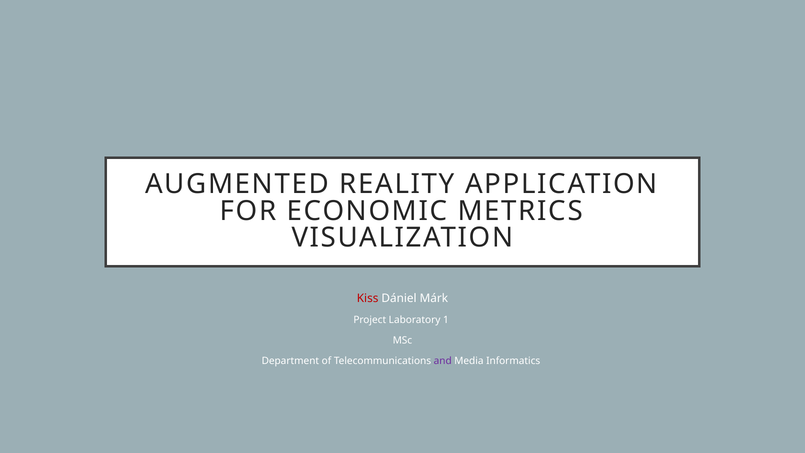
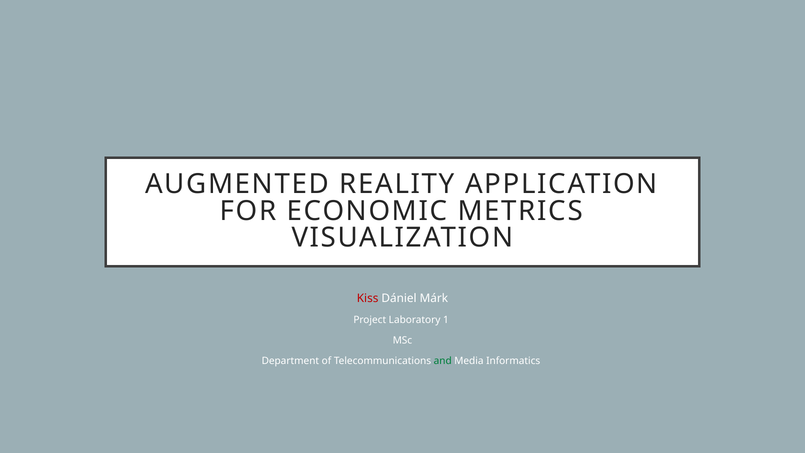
and colour: purple -> green
